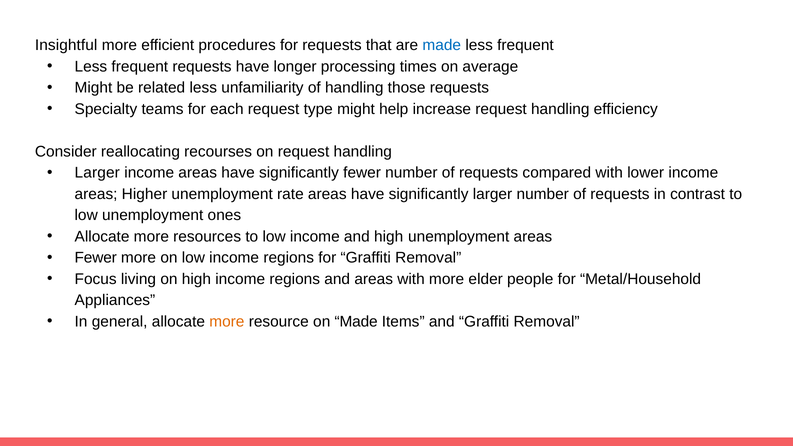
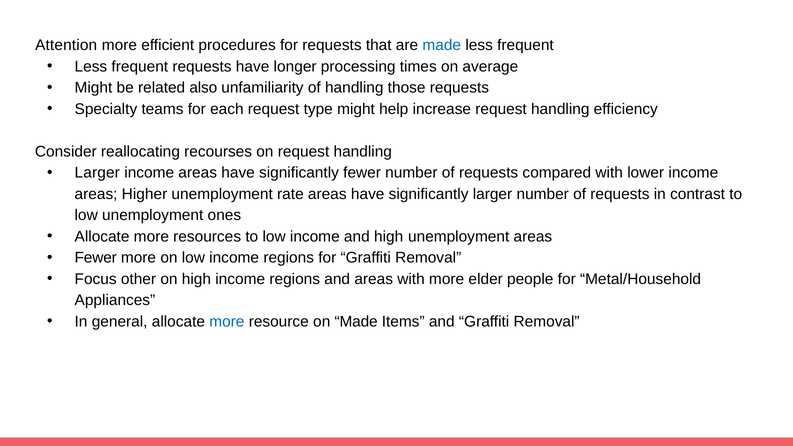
Insightful: Insightful -> Attention
related less: less -> also
living: living -> other
more at (227, 322) colour: orange -> blue
